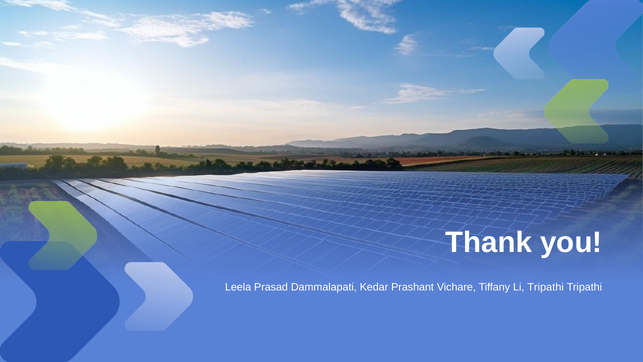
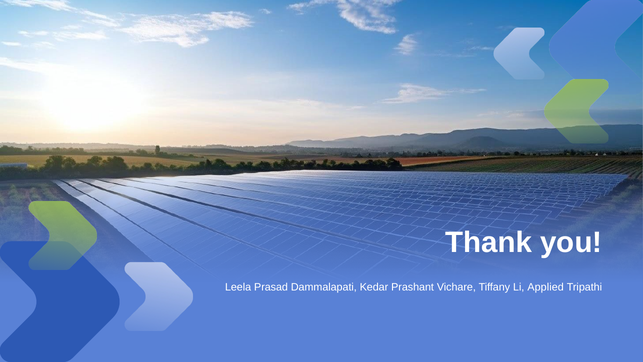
Li Tripathi: Tripathi -> Applied
